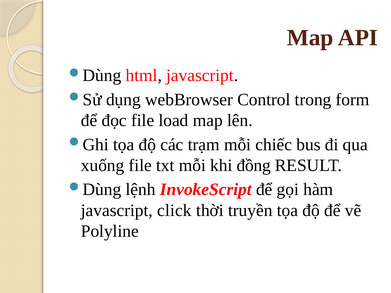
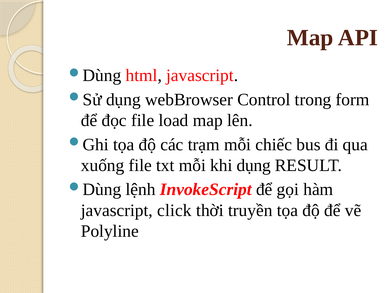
khi đồng: đồng -> dụng
